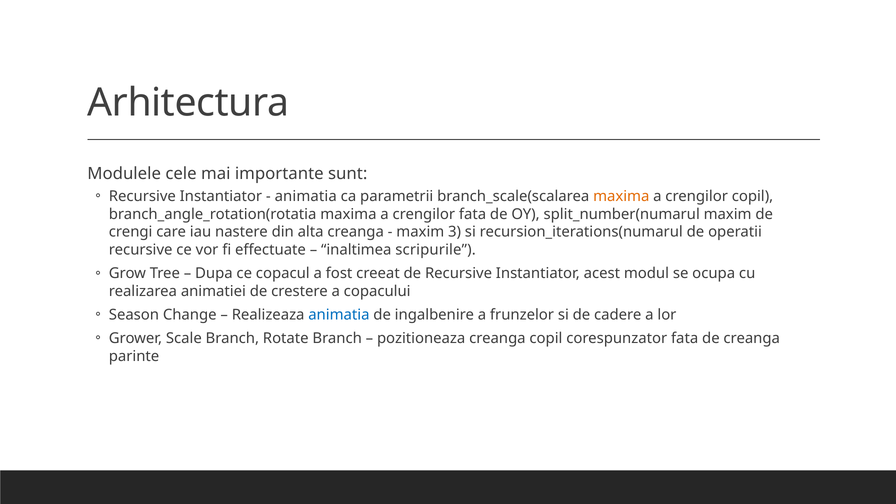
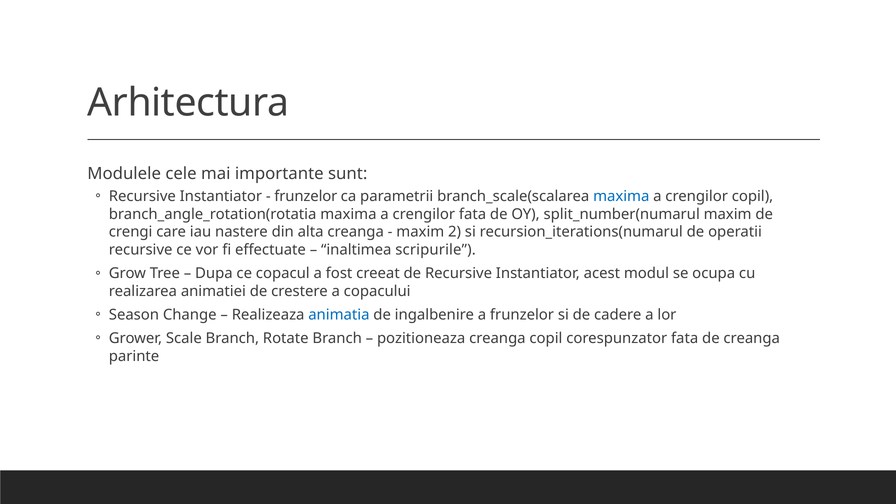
animatia at (306, 196): animatia -> frunzelor
maxima at (621, 196) colour: orange -> blue
3: 3 -> 2
